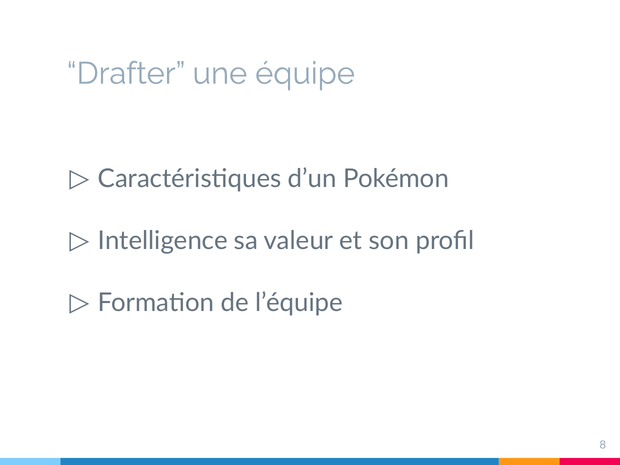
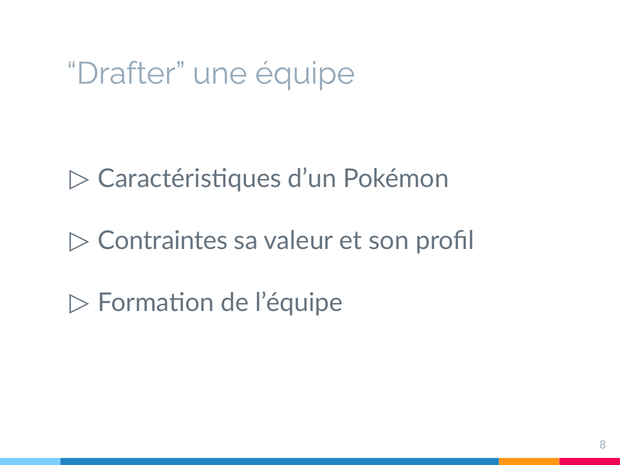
Intelligence: Intelligence -> Contraintes
